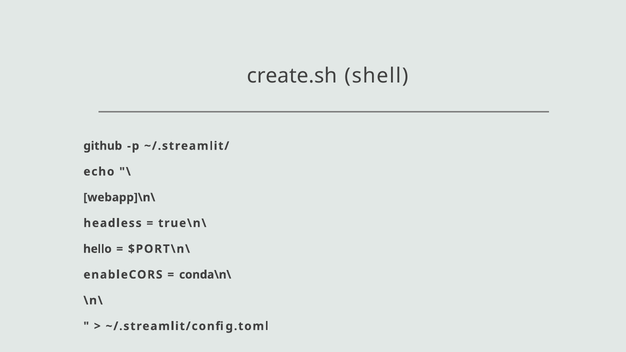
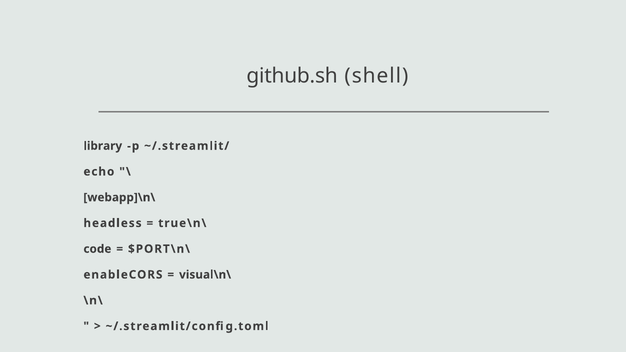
create.sh: create.sh -> github.sh
github: github -> library
hello: hello -> code
conda\n\: conda\n\ -> visual\n\
